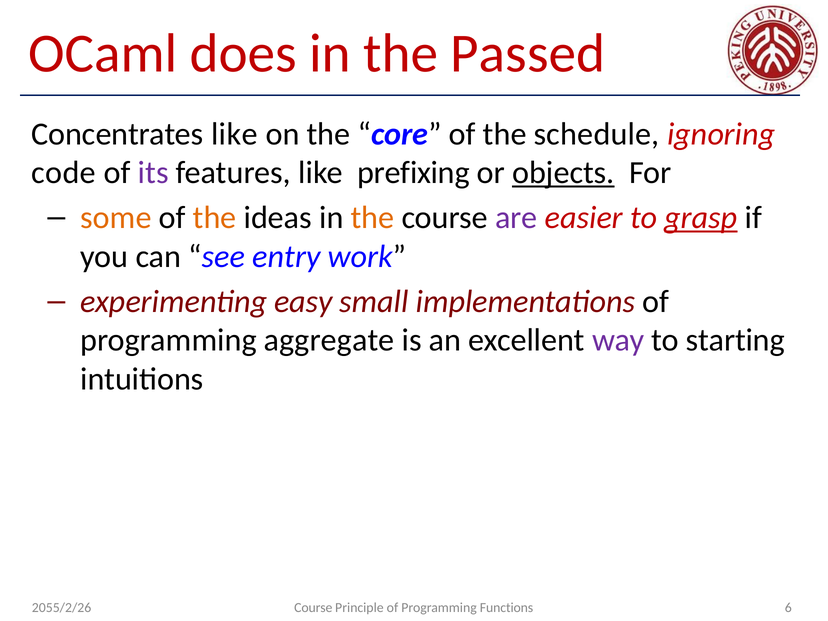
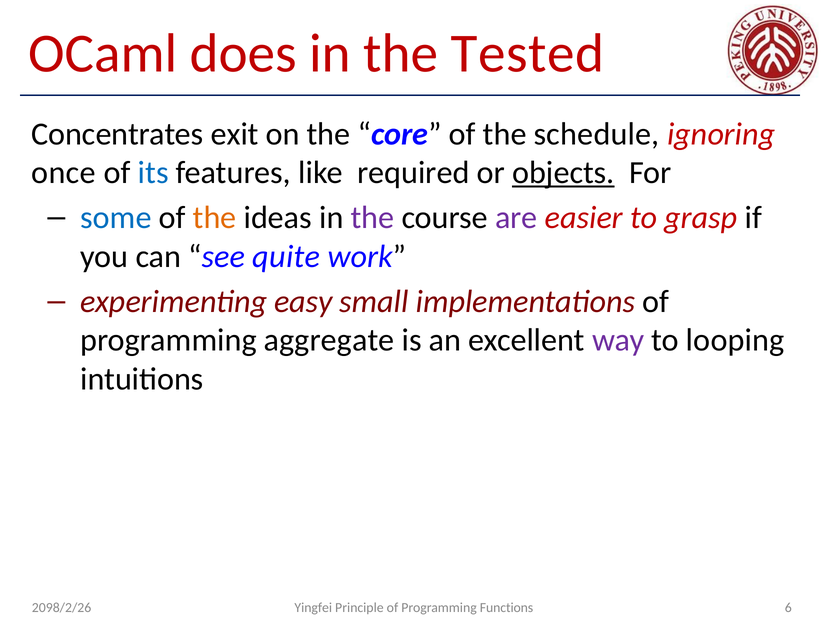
Passed: Passed -> Tested
Concentrates like: like -> exit
code: code -> once
its colour: purple -> blue
prefixing: prefixing -> required
some colour: orange -> blue
the at (373, 218) colour: orange -> purple
grasp underline: present -> none
entry: entry -> quite
starting: starting -> looping
Course at (313, 608): Course -> Yingfei
2055/2/26: 2055/2/26 -> 2098/2/26
